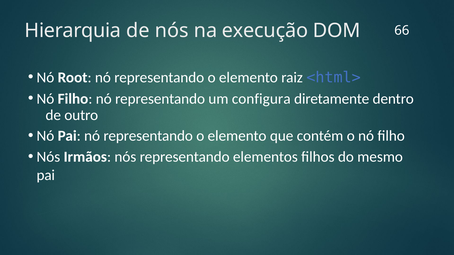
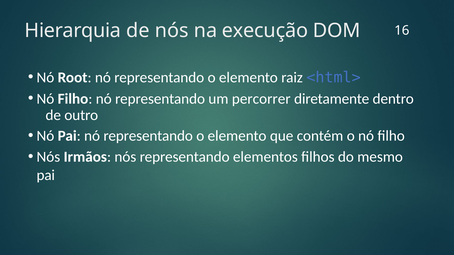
66: 66 -> 16
configura: configura -> percorrer
